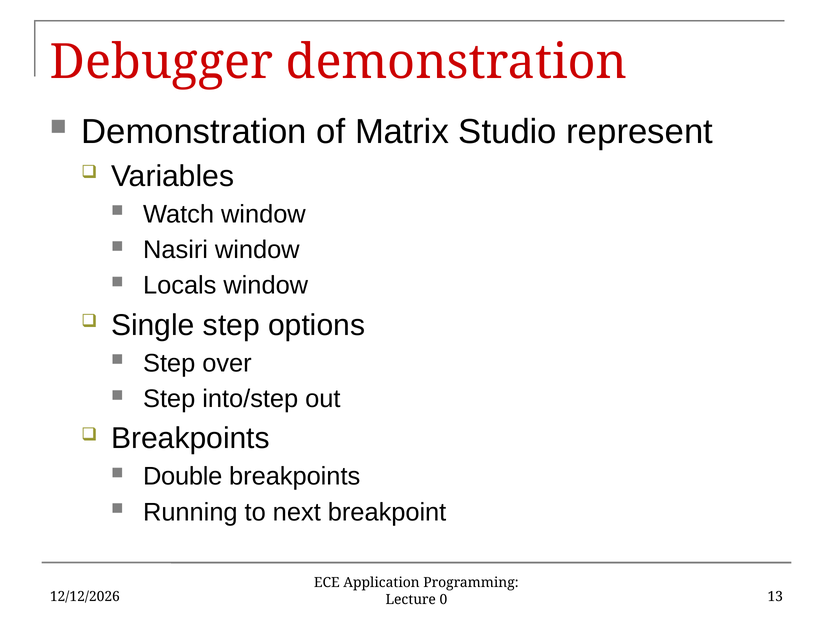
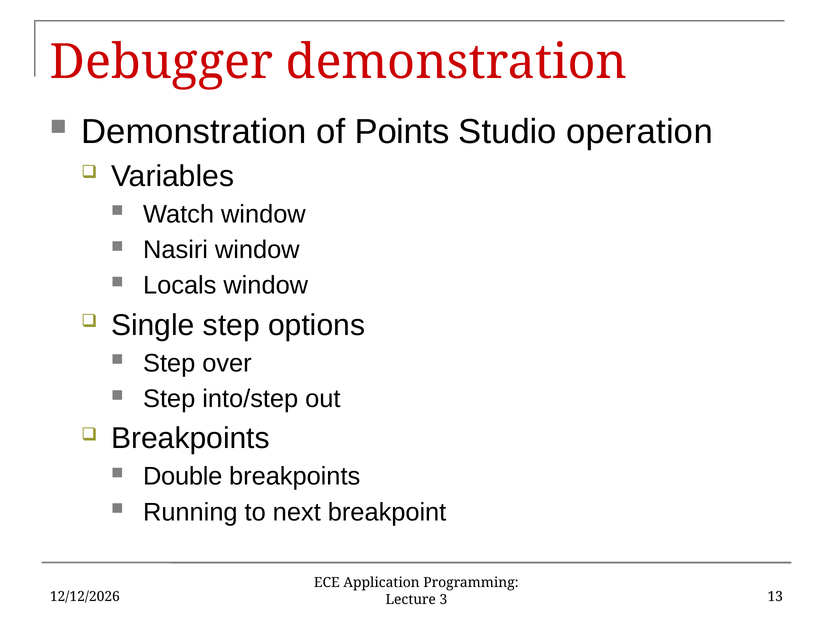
Matrix: Matrix -> Points
represent: represent -> operation
0: 0 -> 3
